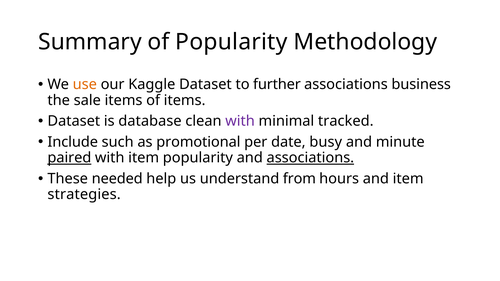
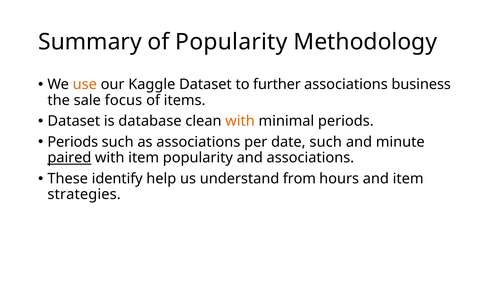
sale items: items -> focus
with at (240, 121) colour: purple -> orange
minimal tracked: tracked -> periods
Include at (73, 142): Include -> Periods
as promotional: promotional -> associations
date busy: busy -> such
associations at (310, 158) underline: present -> none
needed: needed -> identify
